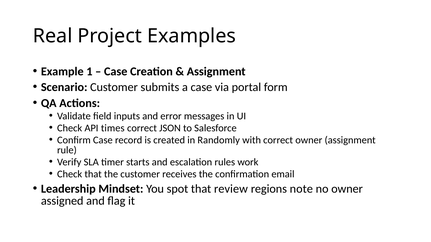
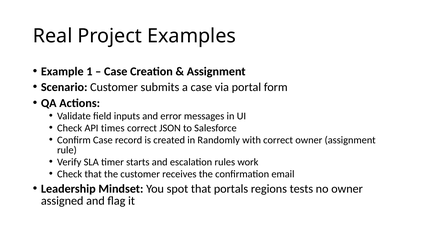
review: review -> portals
note: note -> tests
